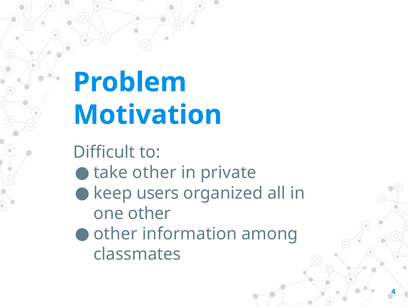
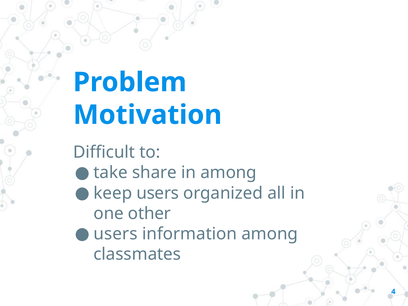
take other: other -> share
in private: private -> among
other at (116, 234): other -> users
